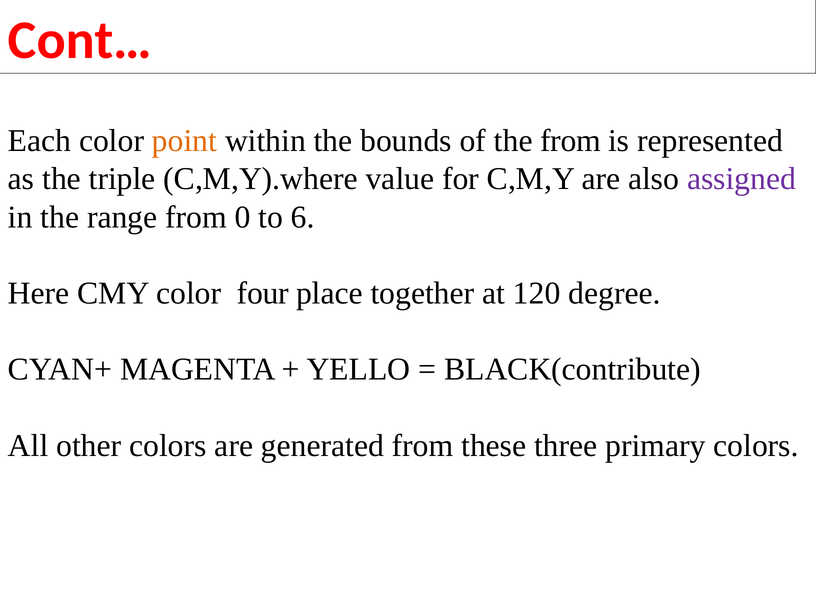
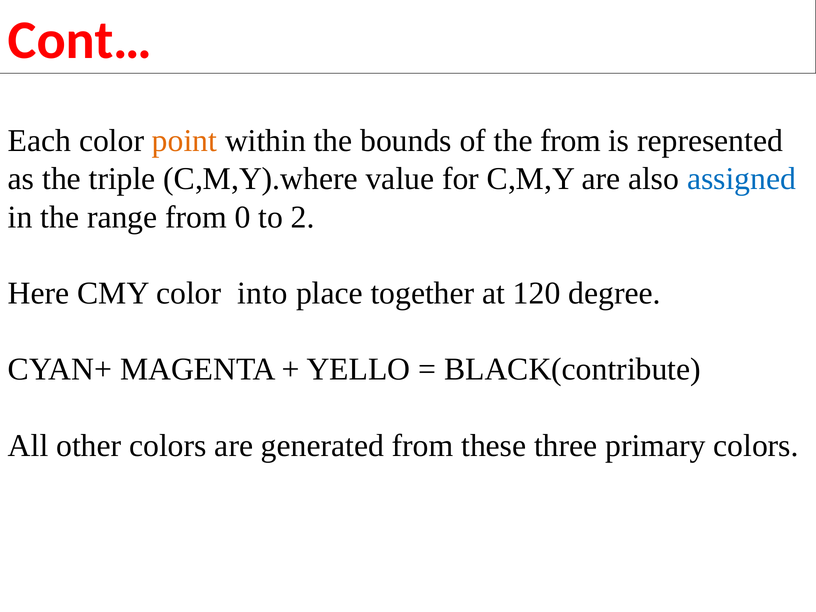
assigned colour: purple -> blue
6: 6 -> 2
four: four -> into
